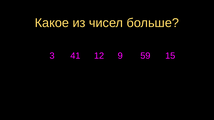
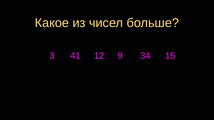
59: 59 -> 34
